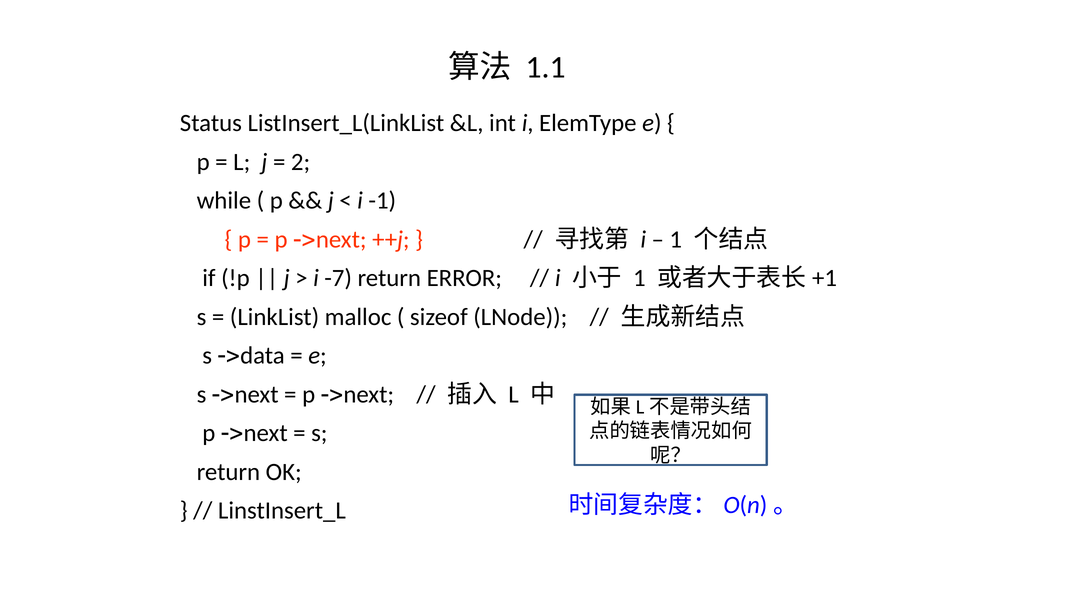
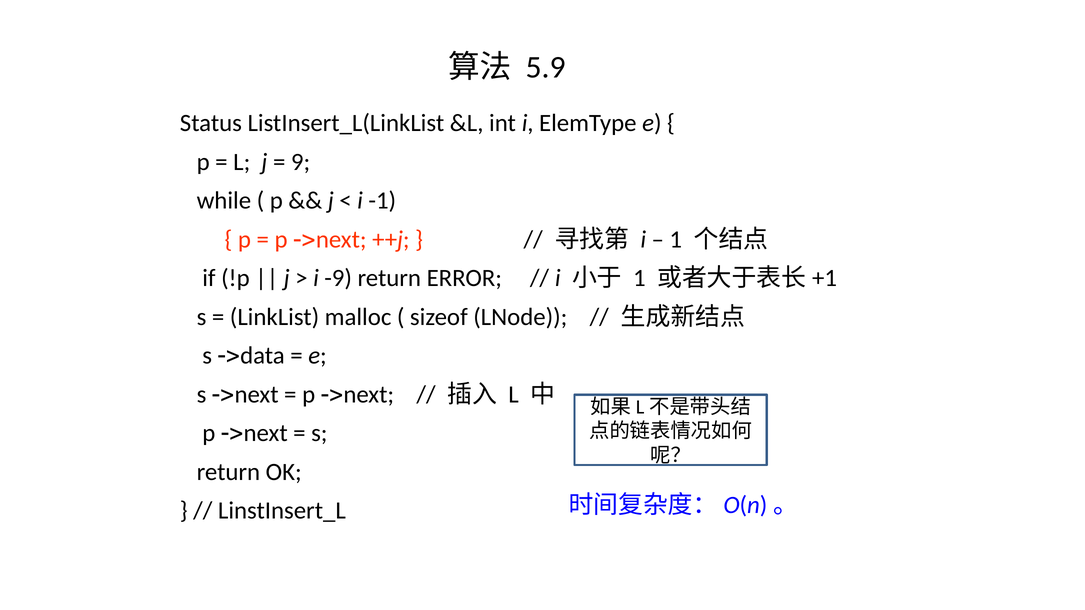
1.1: 1.1 -> 5.9
2: 2 -> 9
-7: -7 -> -9
